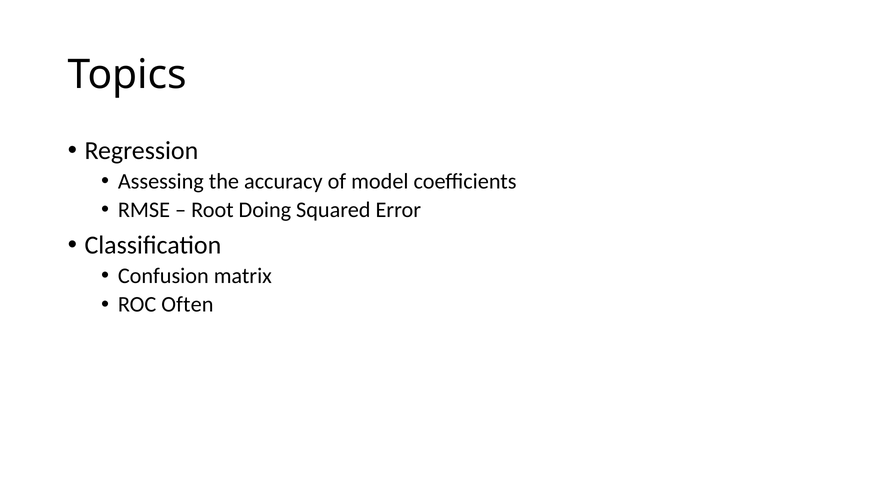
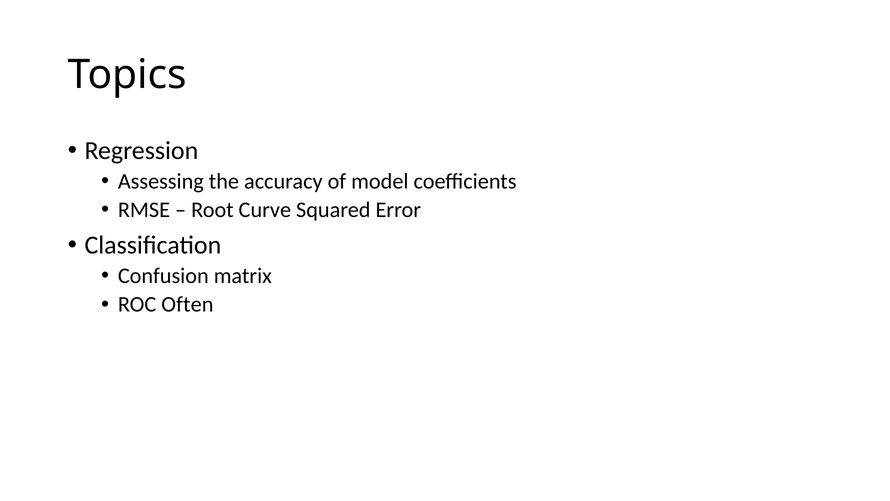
Doing: Doing -> Curve
